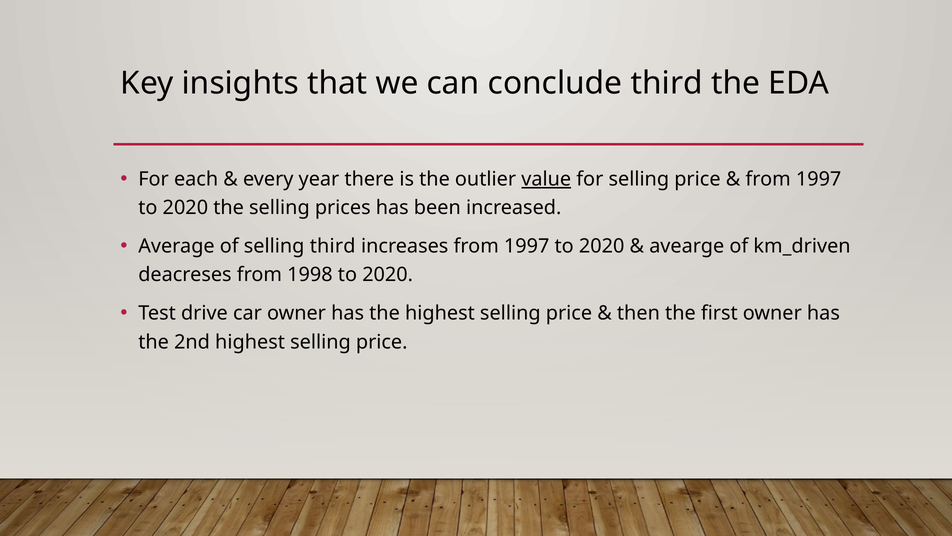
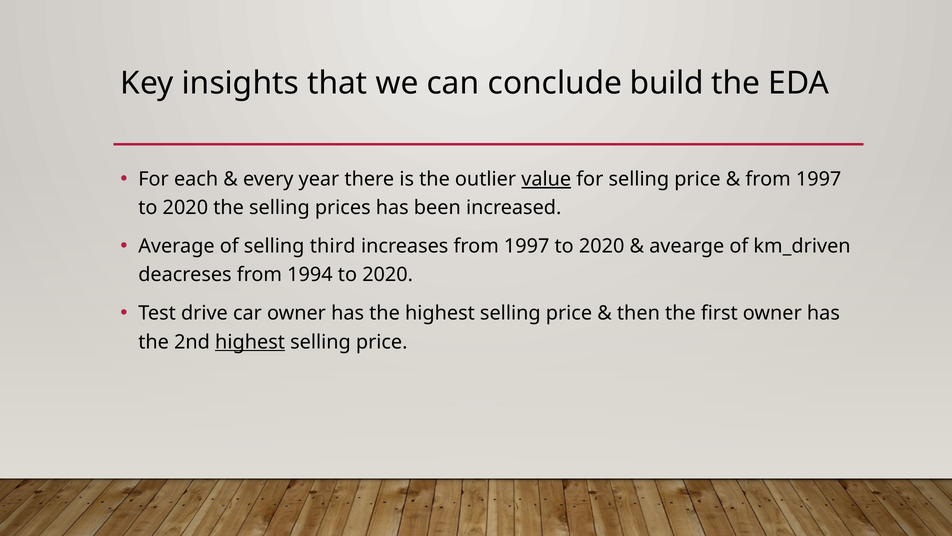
conclude third: third -> build
1998: 1998 -> 1994
highest at (250, 342) underline: none -> present
